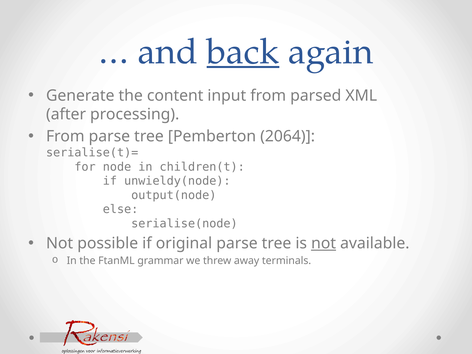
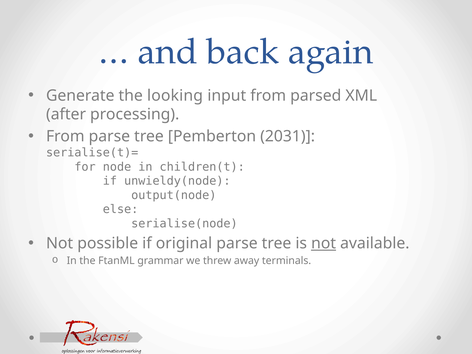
back underline: present -> none
content: content -> looking
2064: 2064 -> 2031
